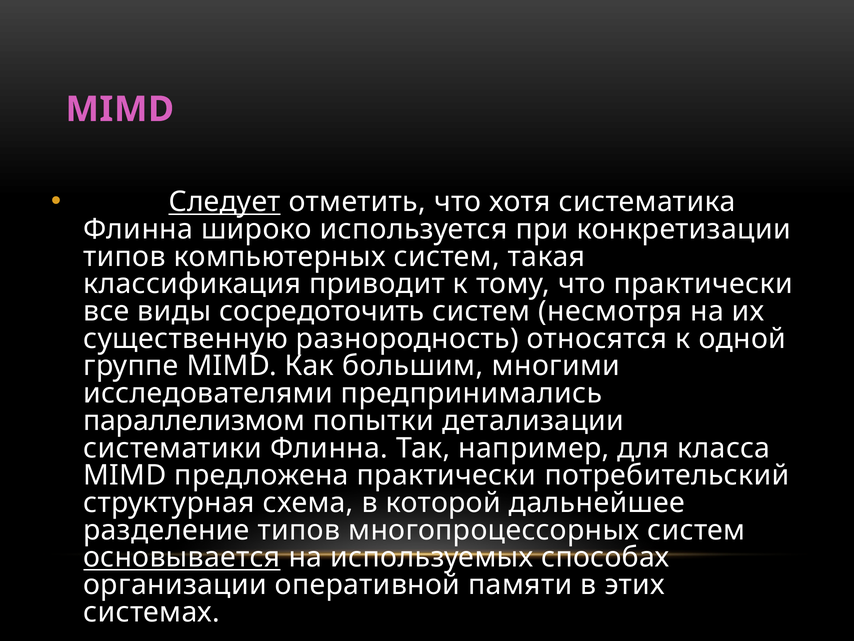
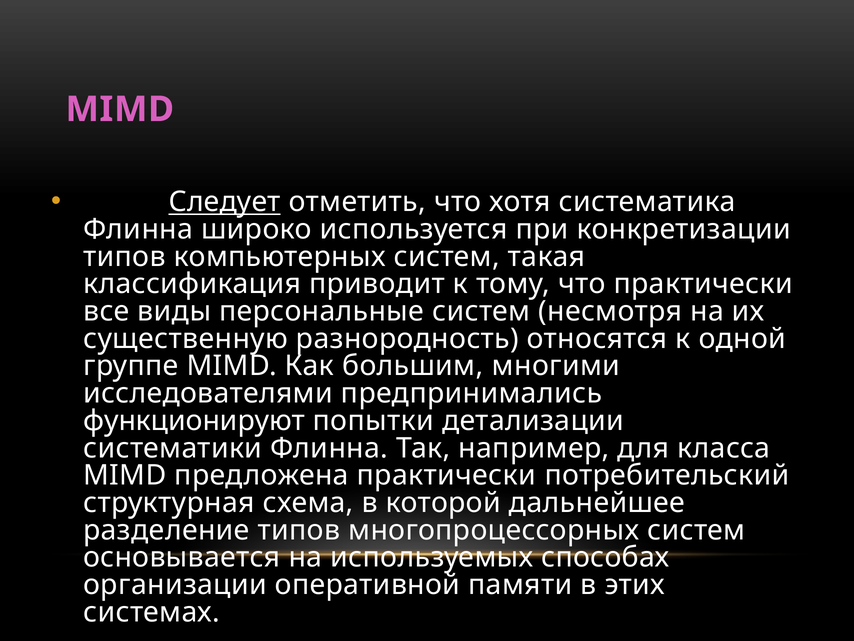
сосредоточить: сосредоточить -> персональные
параллелизмом: параллелизмом -> функционируют
основывается underline: present -> none
